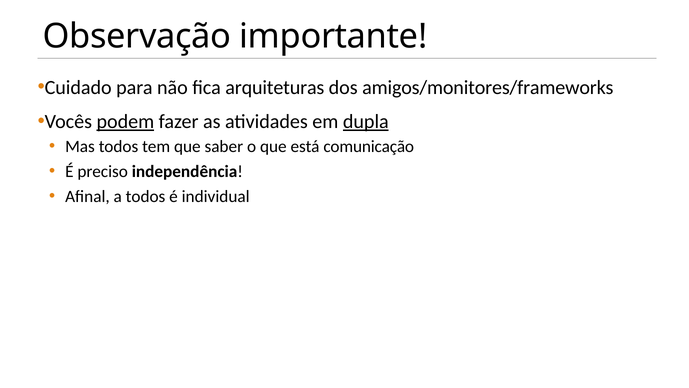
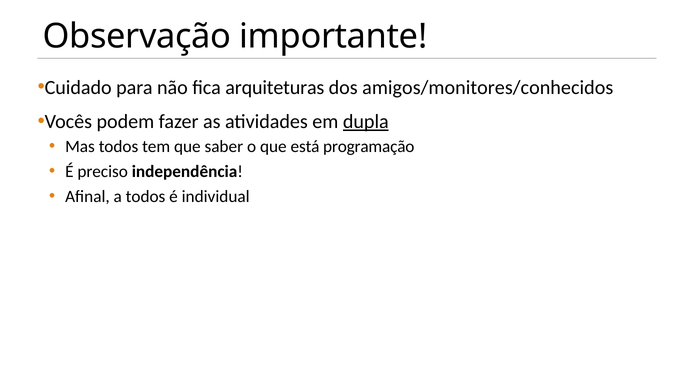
amigos/monitores/frameworks: amigos/monitores/frameworks -> amigos/monitores/conhecidos
podem underline: present -> none
comunicação: comunicação -> programação
